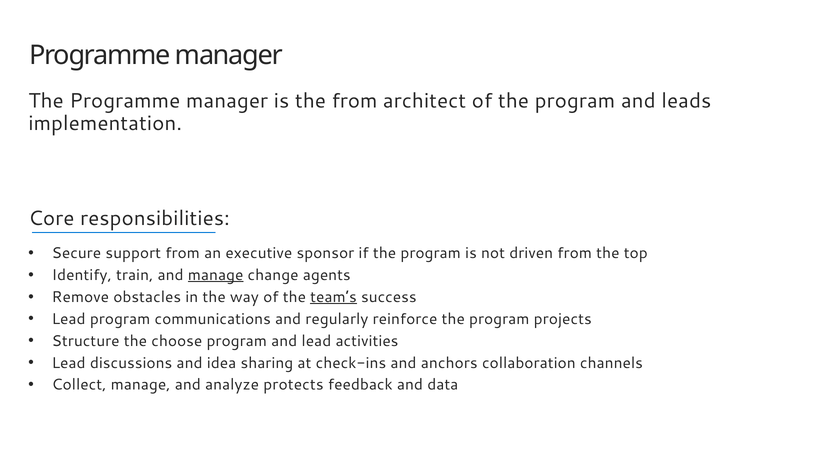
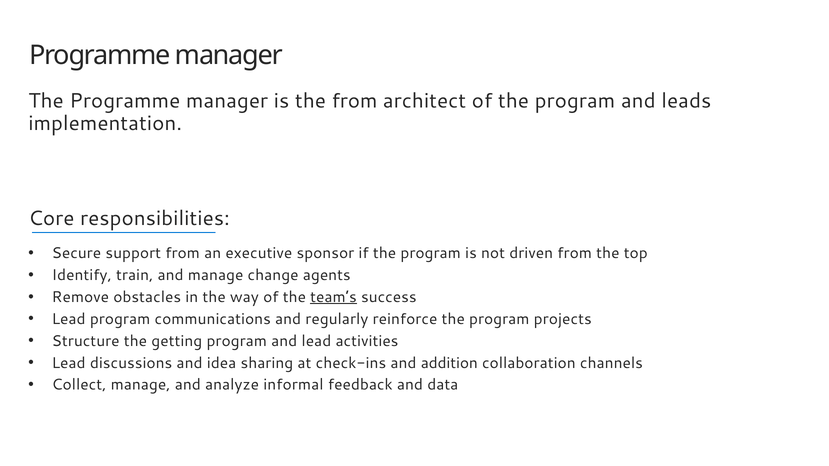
manage at (216, 275) underline: present -> none
choose: choose -> getting
anchors: anchors -> addition
protects: protects -> informal
